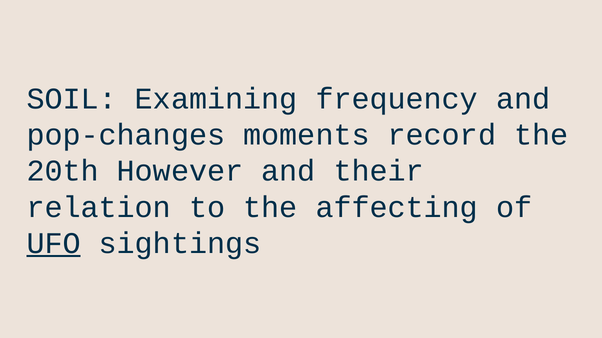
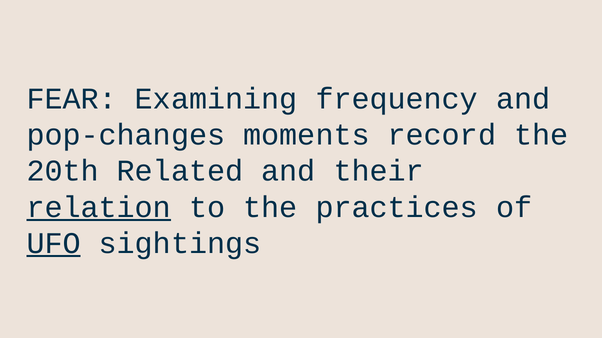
SOIL: SOIL -> FEAR
However: However -> Related
relation underline: none -> present
affecting: affecting -> practices
